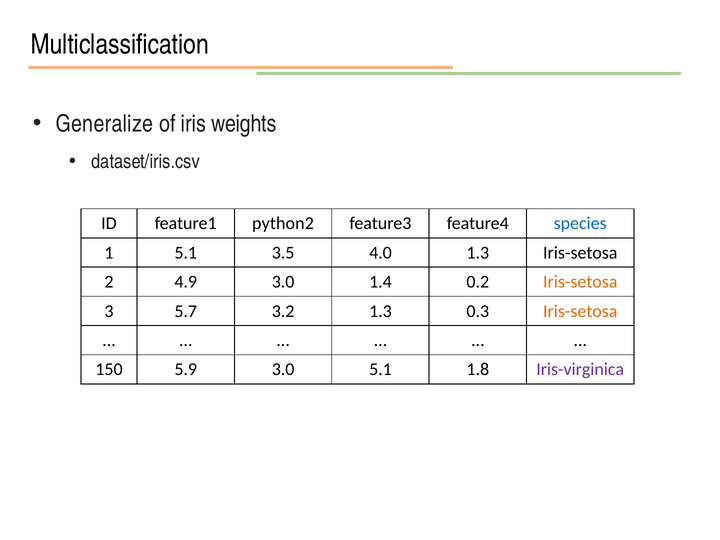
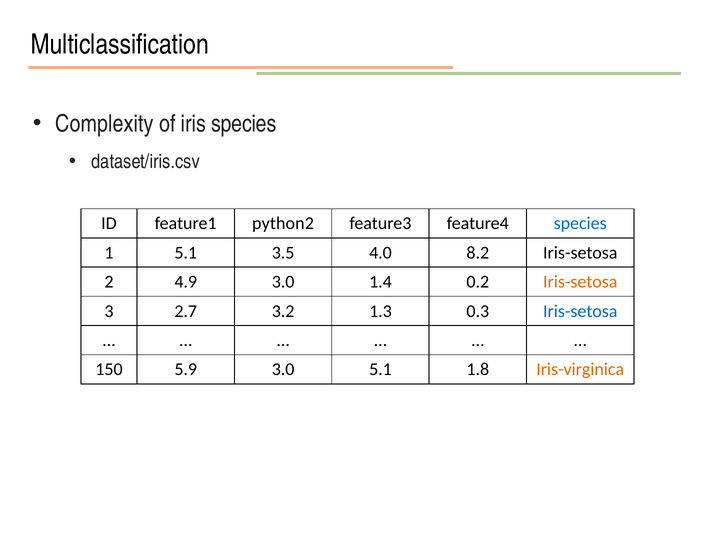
Generalize: Generalize -> Complexity
iris weights: weights -> species
4.0 1.3: 1.3 -> 8.2
5.7: 5.7 -> 2.7
Iris-setosa at (580, 311) colour: orange -> blue
Iris-virginica colour: purple -> orange
